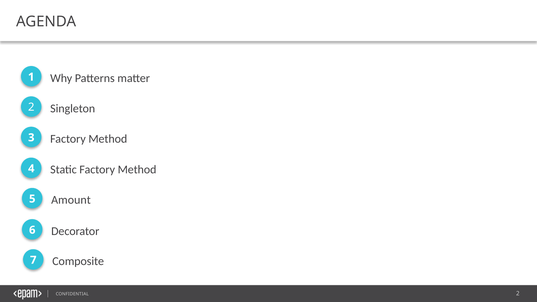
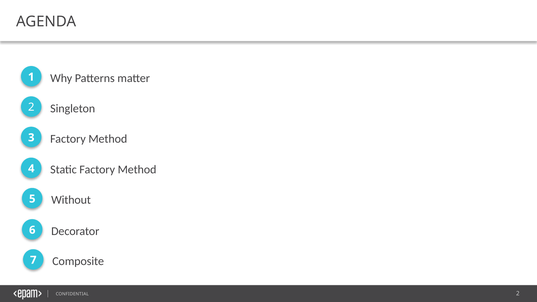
Amount: Amount -> Without
